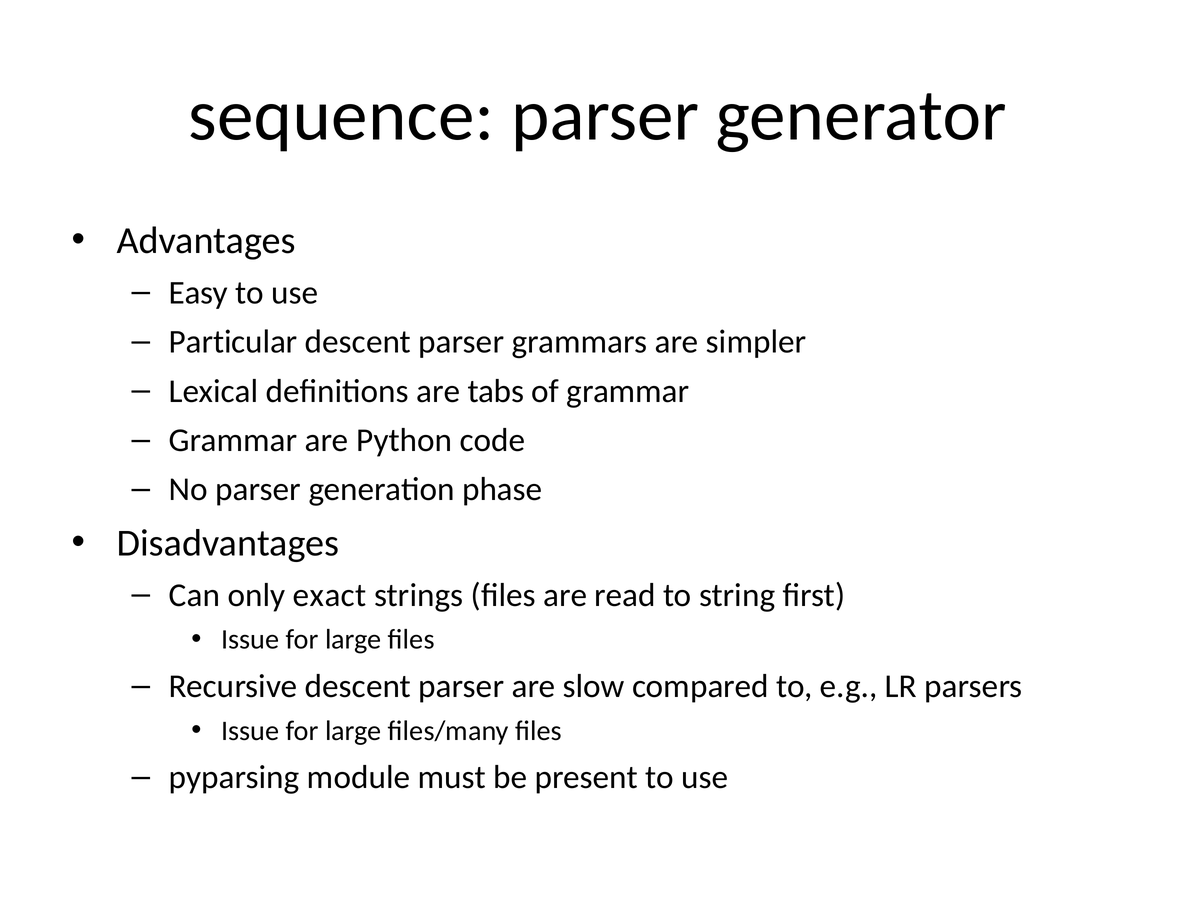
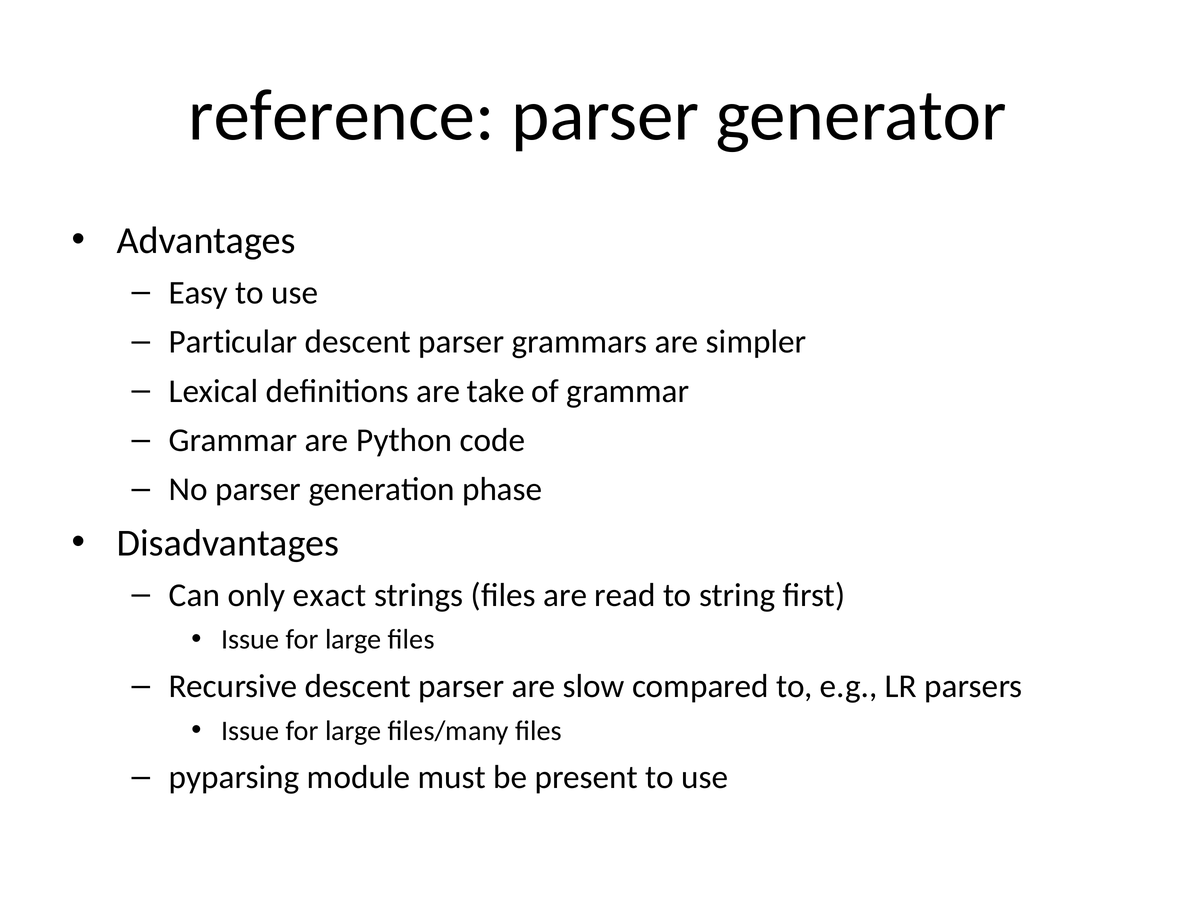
sequence: sequence -> reference
tabs: tabs -> take
